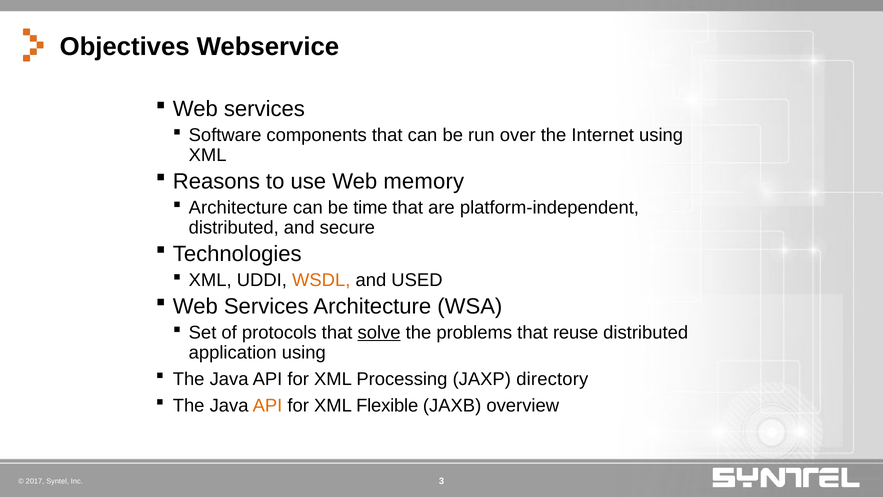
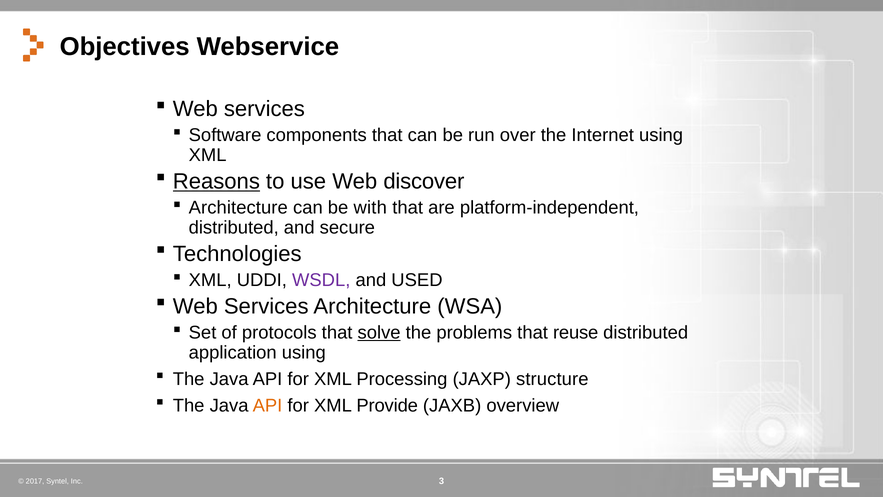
Reasons underline: none -> present
memory: memory -> discover
time: time -> with
WSDL colour: orange -> purple
directory: directory -> structure
Flexible: Flexible -> Provide
